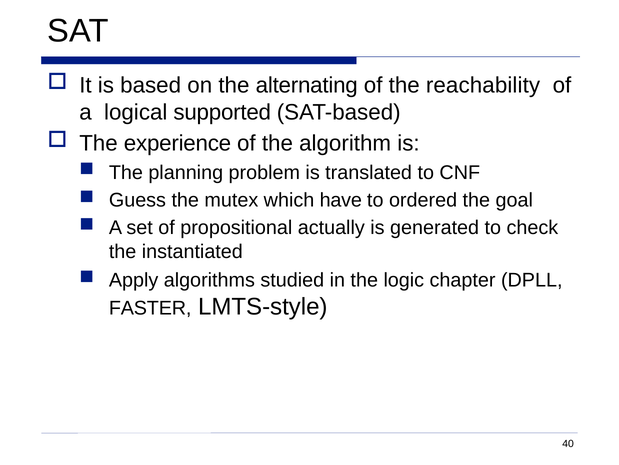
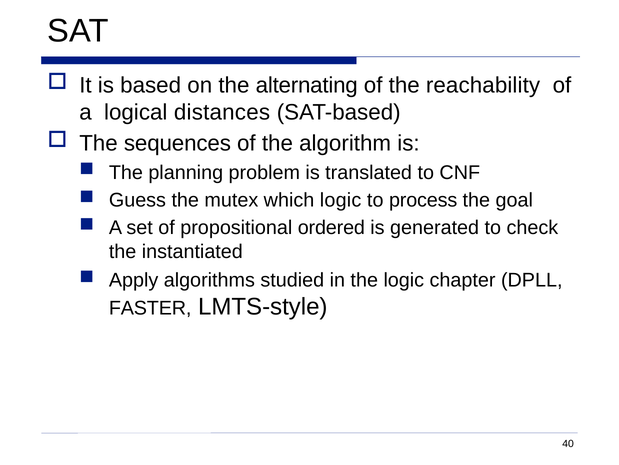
supported: supported -> distances
experience: experience -> sequences
which have: have -> logic
ordered: ordered -> process
actually: actually -> ordered
